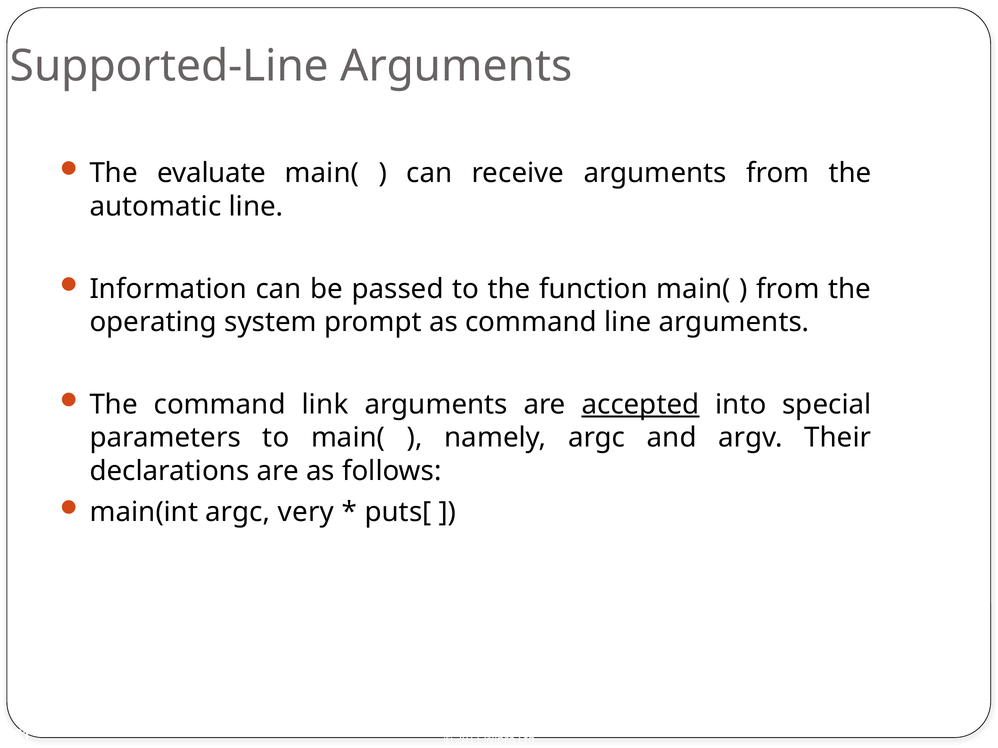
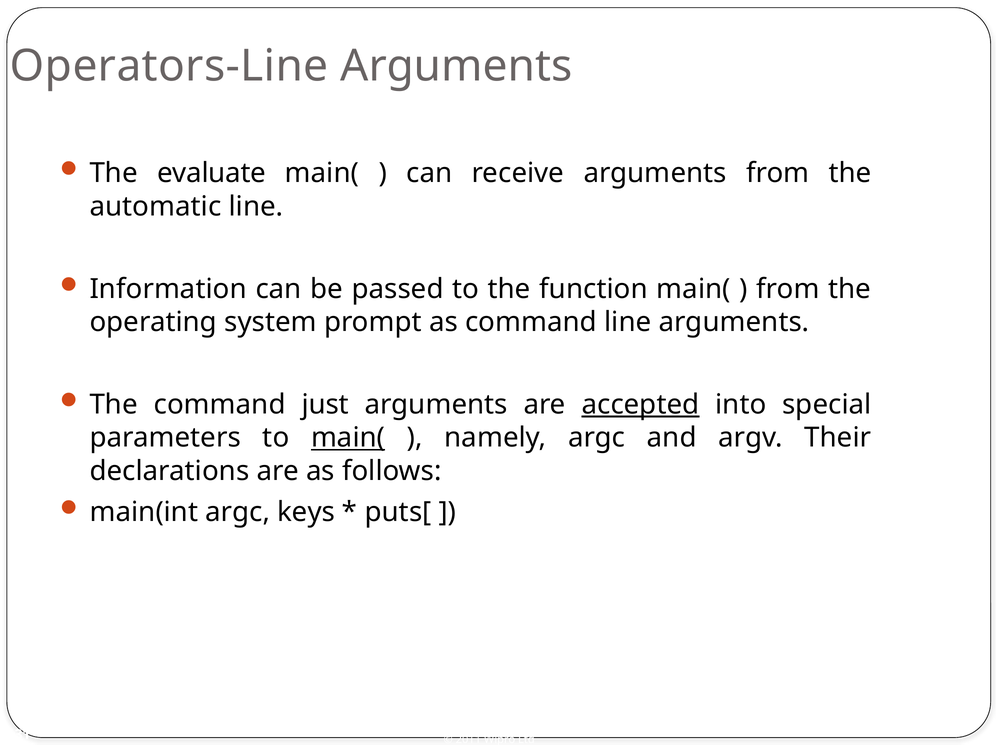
Supported-Line: Supported-Line -> Operators-Line
link: link -> just
main( at (348, 438) underline: none -> present
very: very -> keys
